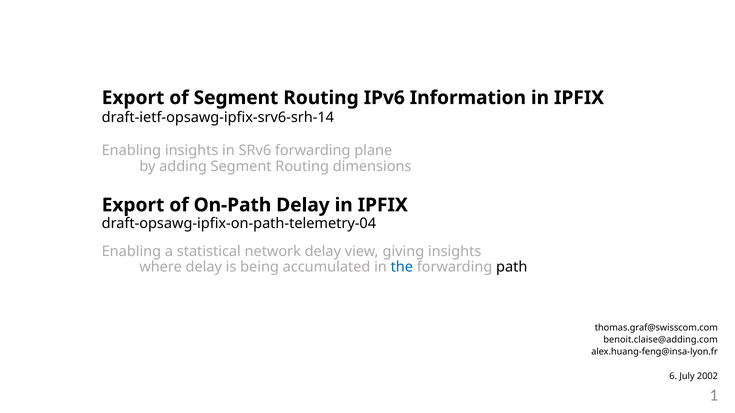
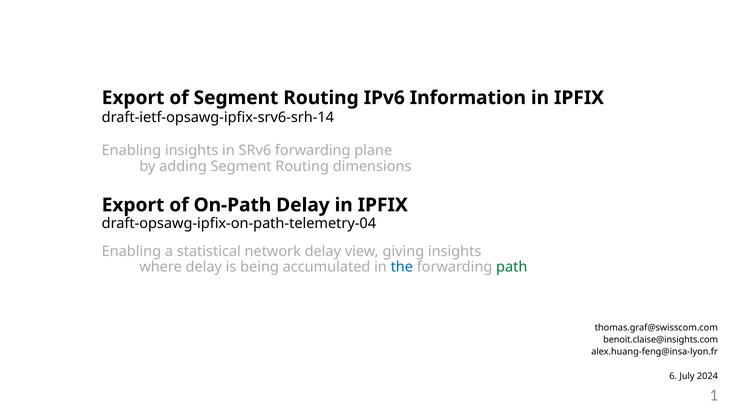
path colour: black -> green
benoit.claise@adding.com: benoit.claise@adding.com -> benoit.claise@insights.com
2002: 2002 -> 2024
